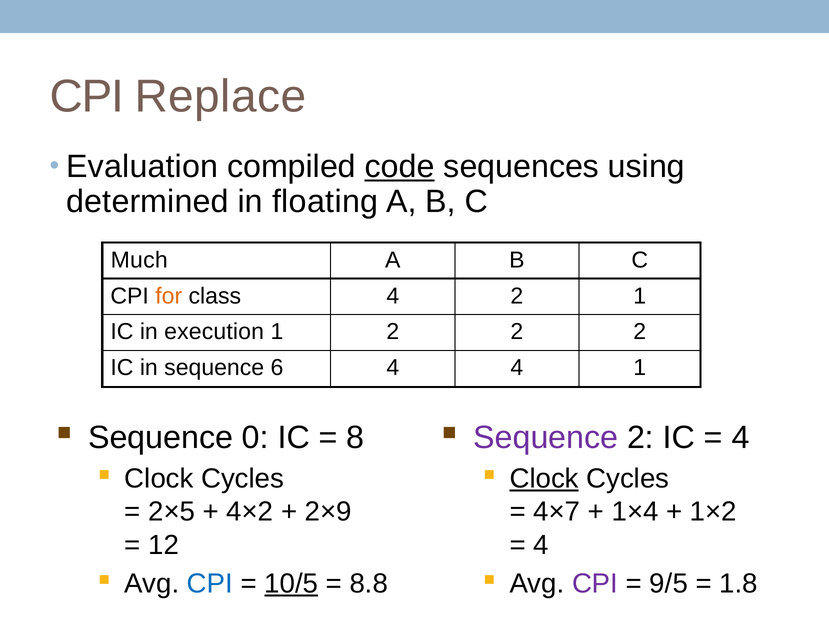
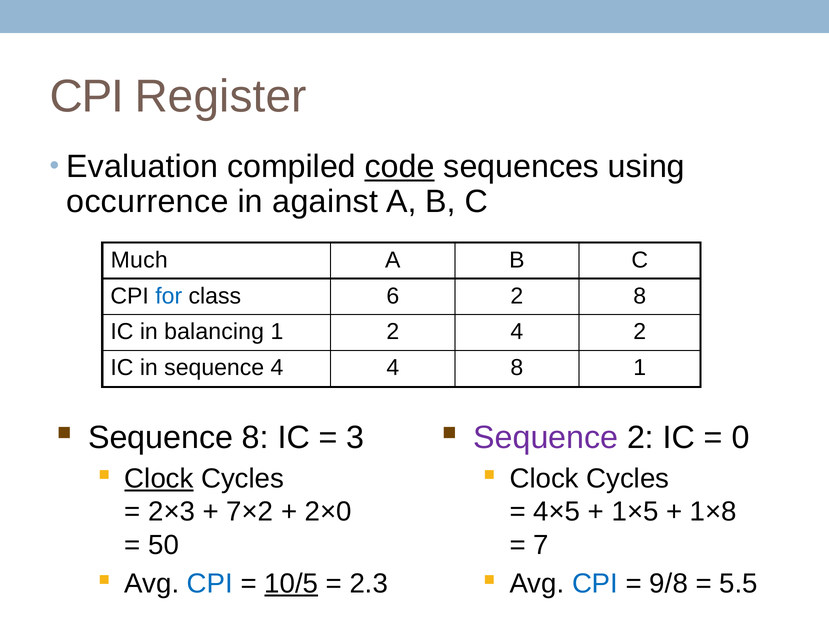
Replace: Replace -> Register
determined: determined -> occurrence
floating: floating -> against
for colour: orange -> blue
class 4: 4 -> 6
2 1: 1 -> 8
execution: execution -> balancing
1 2 2: 2 -> 4
sequence 6: 6 -> 4
4 4: 4 -> 8
Sequence 0: 0 -> 8
8: 8 -> 3
4 at (741, 437): 4 -> 0
Clock at (159, 478) underline: none -> present
Clock at (544, 478) underline: present -> none
2×5: 2×5 -> 2×3
4×2: 4×2 -> 7×2
2×9: 2×9 -> 2×0
4×7: 4×7 -> 4×5
1×4: 1×4 -> 1×5
1×2: 1×2 -> 1×8
12: 12 -> 50
4 at (541, 545): 4 -> 7
8.8: 8.8 -> 2.3
CPI at (595, 583) colour: purple -> blue
9/5: 9/5 -> 9/8
1.8: 1.8 -> 5.5
